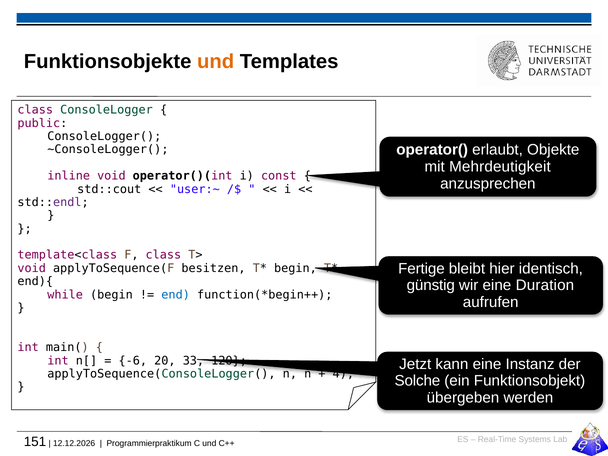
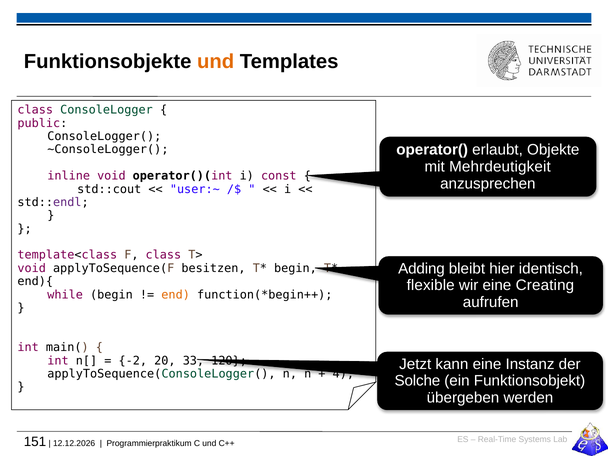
Fertige: Fertige -> Adding
günstig: günstig -> flexible
Duration: Duration -> Creating
end colour: blue -> orange
-6: -6 -> -2
